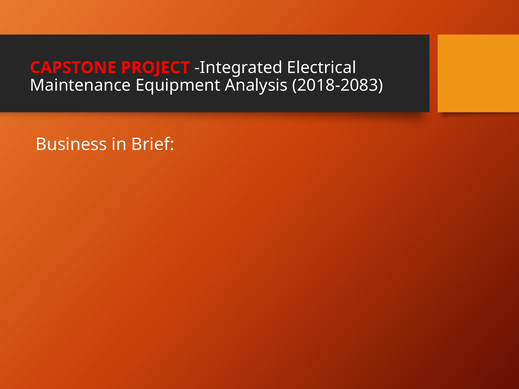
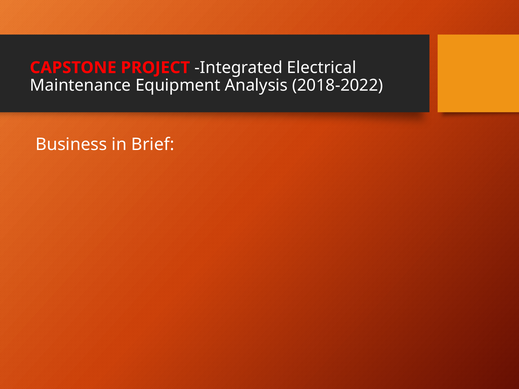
2018-2083: 2018-2083 -> 2018-2022
